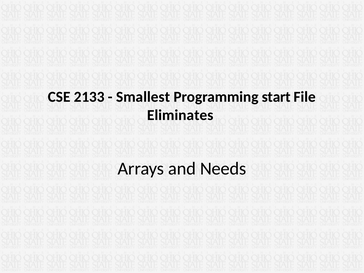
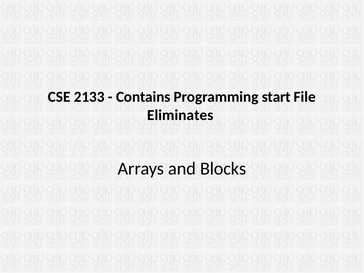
Smallest: Smallest -> Contains
Needs: Needs -> Blocks
